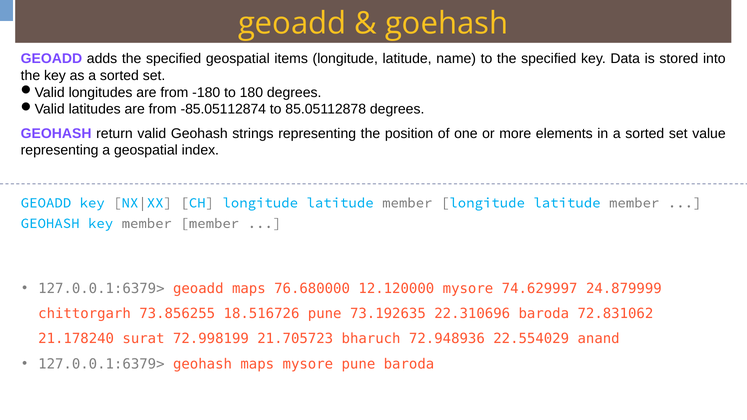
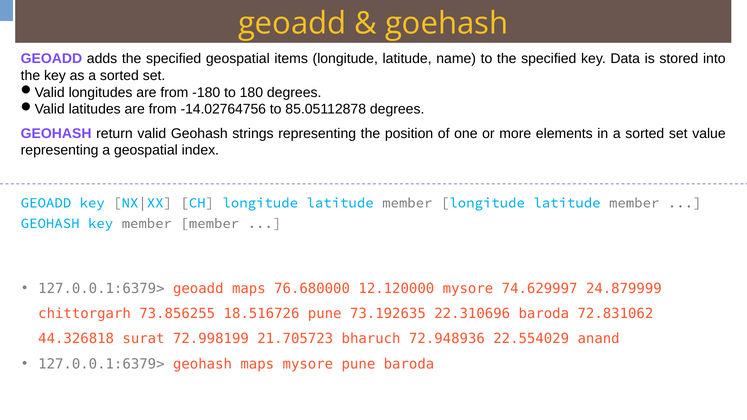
-85.05112874: -85.05112874 -> -14.02764756
21.178240: 21.178240 -> 44.326818
